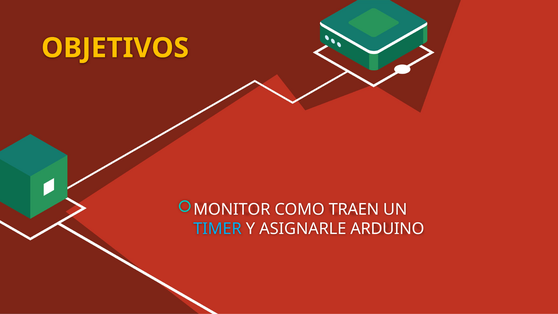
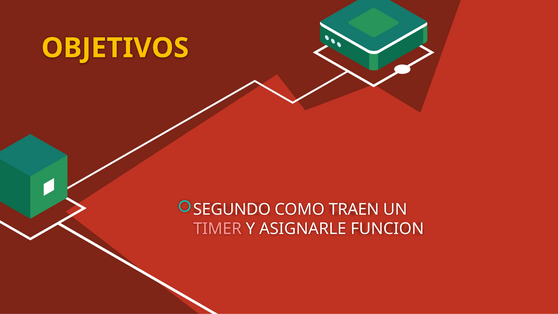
MONITOR: MONITOR -> SEGUNDO
TIMER colour: light blue -> pink
ARDUINO: ARDUINO -> FUNCION
